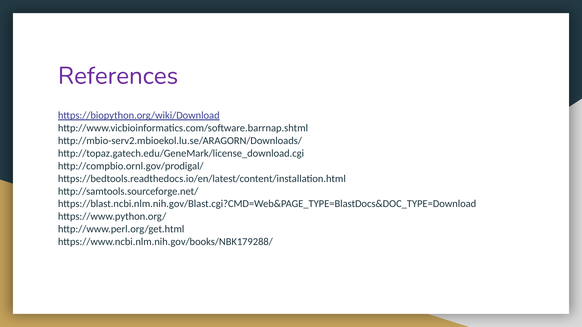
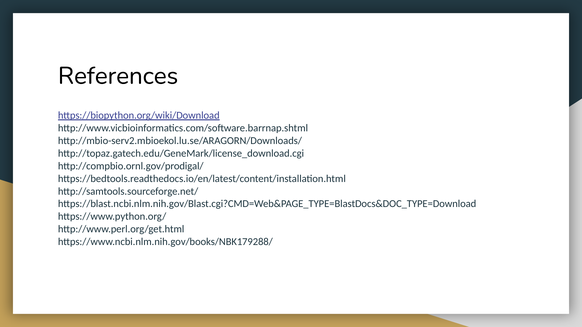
References colour: purple -> black
